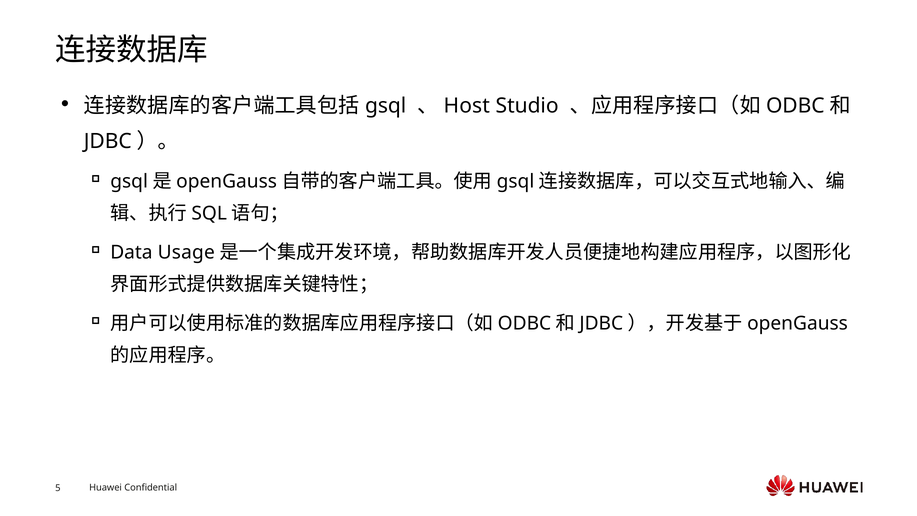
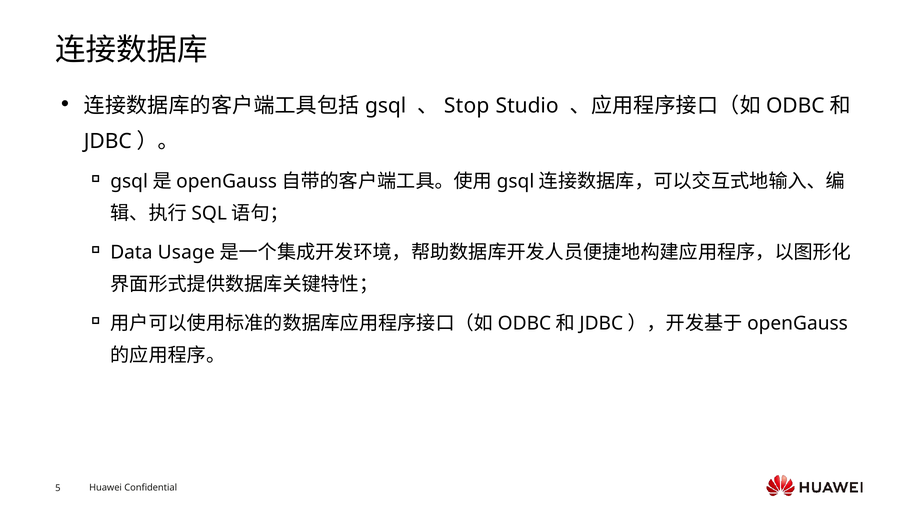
Host: Host -> Stop
